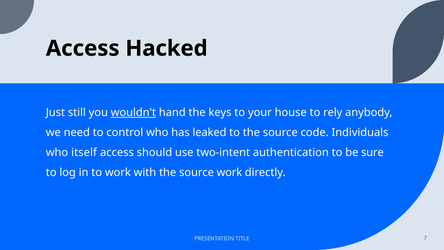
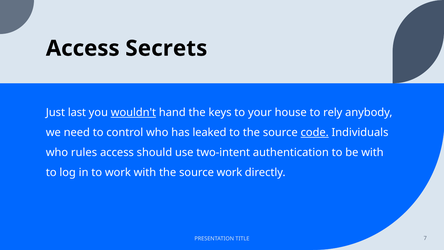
Hacked: Hacked -> Secrets
still: still -> last
code underline: none -> present
itself: itself -> rules
be sure: sure -> with
